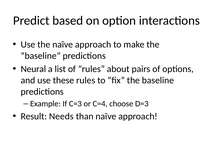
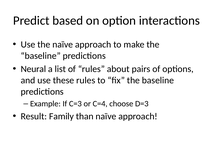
Needs: Needs -> Family
